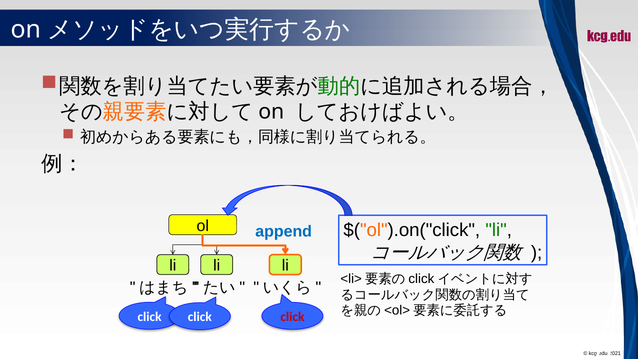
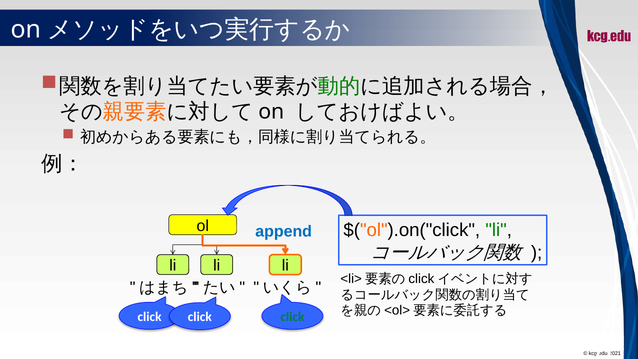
click at (292, 317) colour: red -> green
